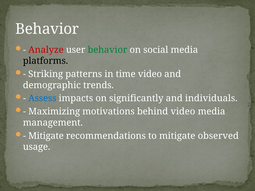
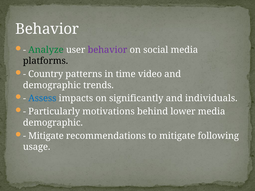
Analyze colour: red -> green
behavior at (107, 50) colour: green -> purple
Striking: Striking -> Country
Maximizing: Maximizing -> Particularly
behind video: video -> lower
management at (53, 123): management -> demographic
observed: observed -> following
